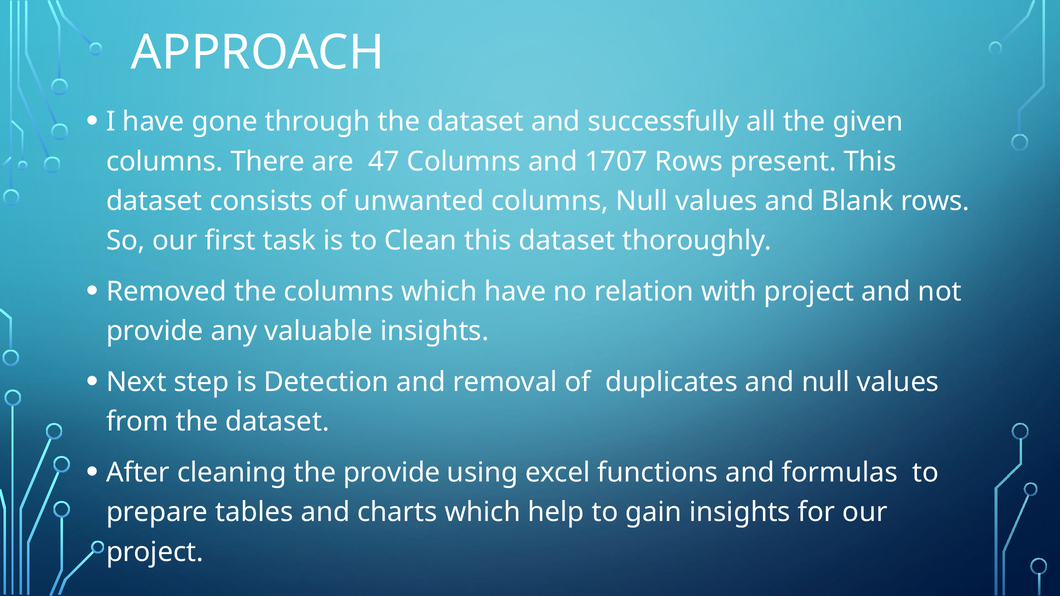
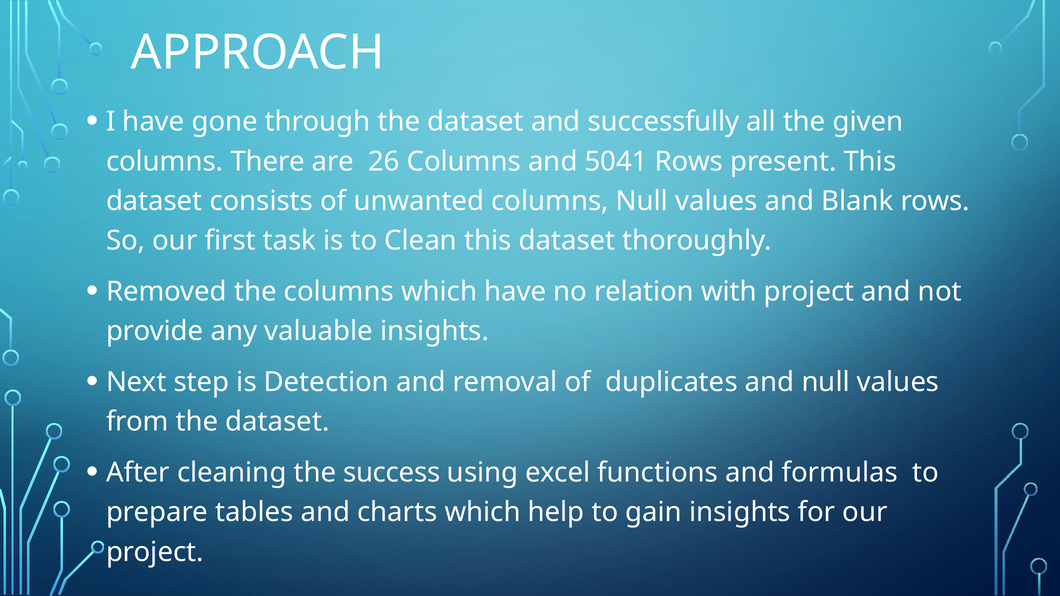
47: 47 -> 26
1707: 1707 -> 5041
the provide: provide -> success
